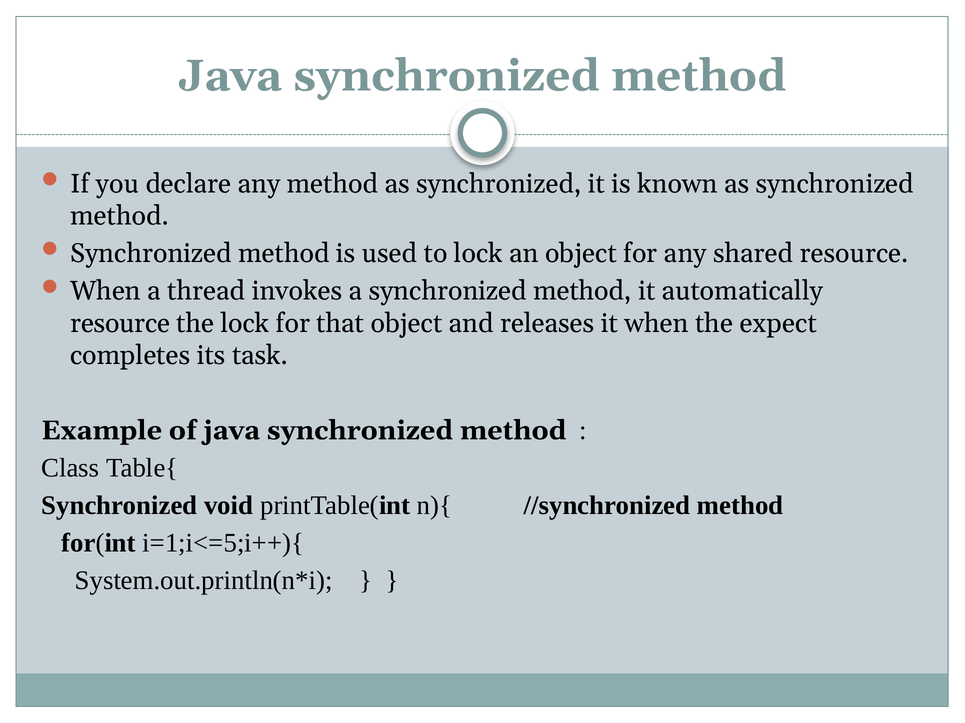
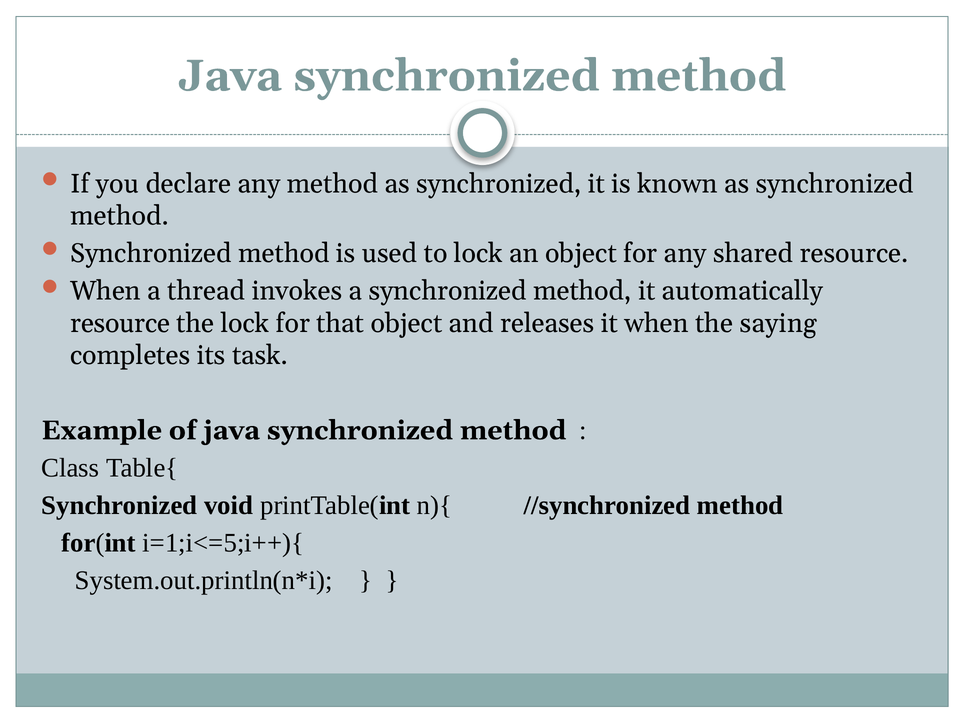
expect: expect -> saying
